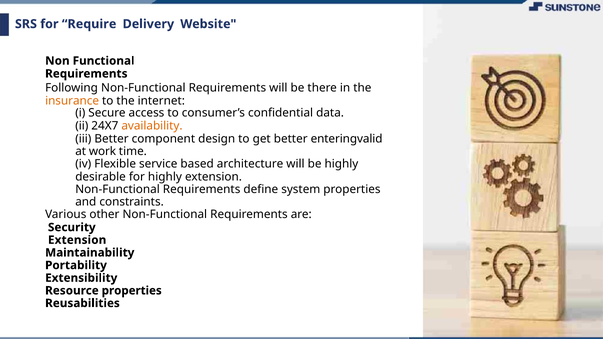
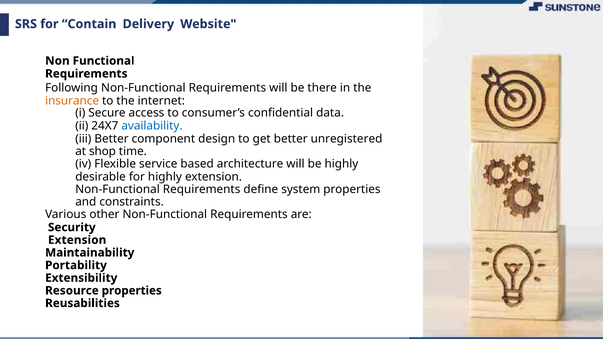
Require: Require -> Contain
availability colour: orange -> blue
enteringvalid: enteringvalid -> unregistered
work: work -> shop
